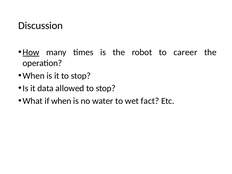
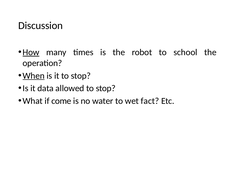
career: career -> school
When at (34, 76) underline: none -> present
if when: when -> come
